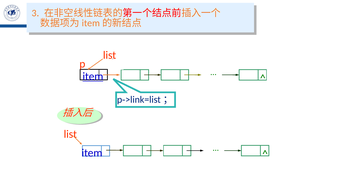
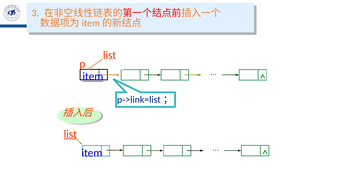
list at (70, 134) underline: none -> present
